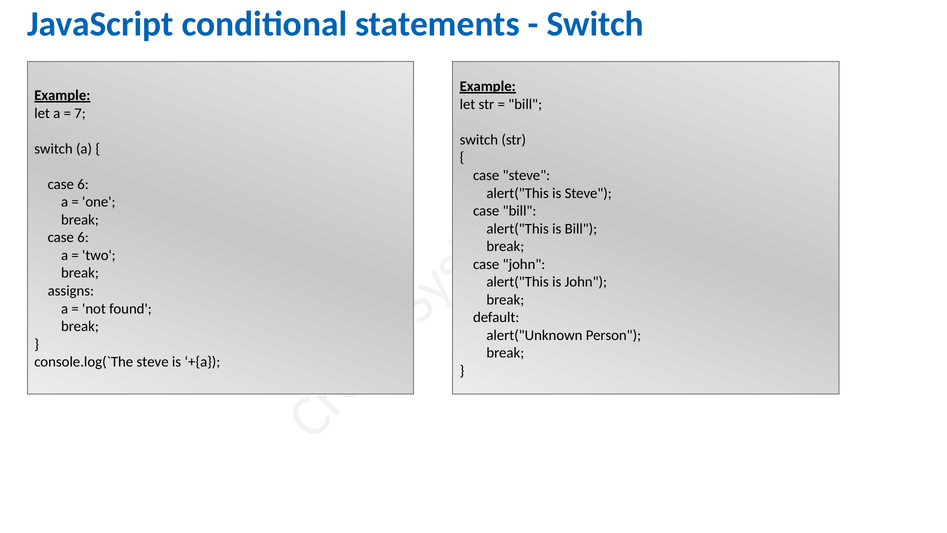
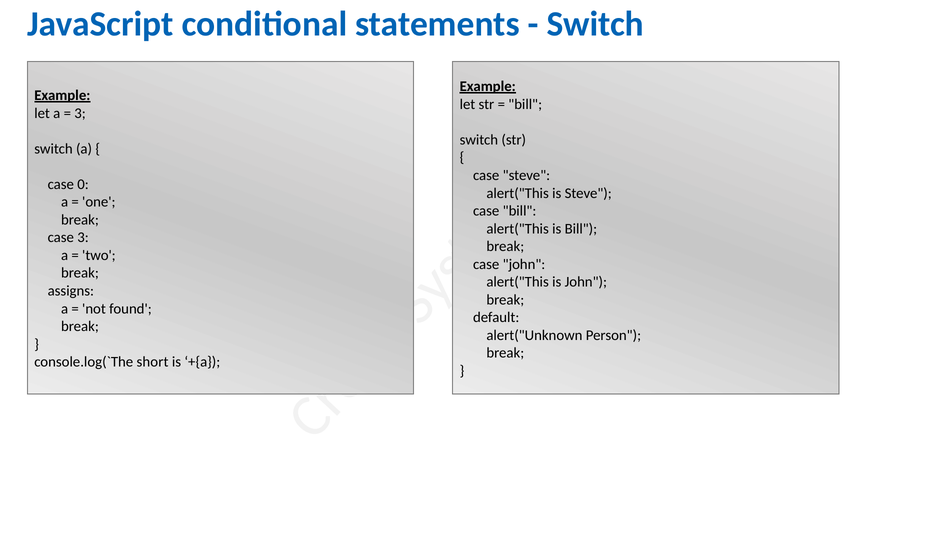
7 at (80, 113): 7 -> 3
6 at (83, 184): 6 -> 0
6 at (83, 237): 6 -> 3
steve at (153, 362): steve -> short
